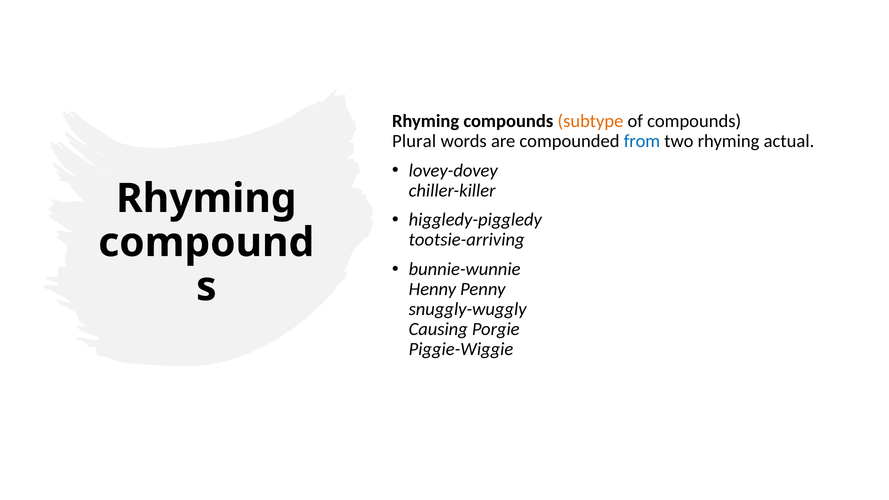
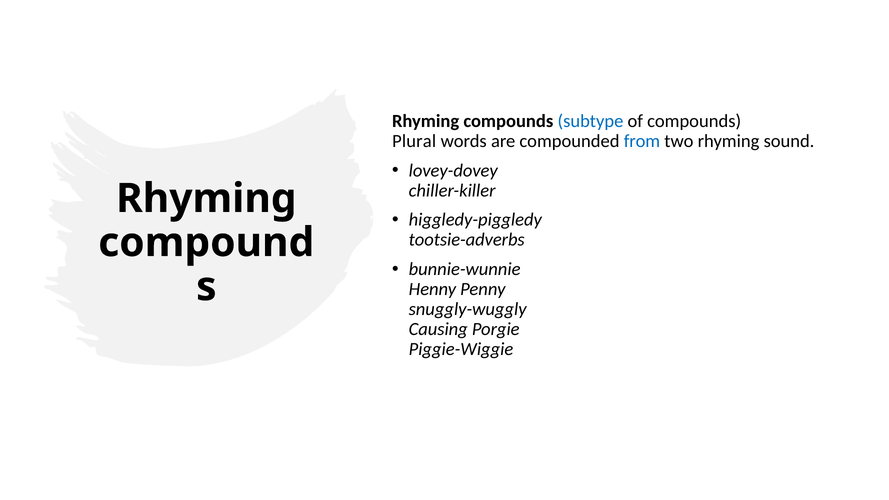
subtype colour: orange -> blue
actual: actual -> sound
tootsie-arriving: tootsie-arriving -> tootsie-adverbs
